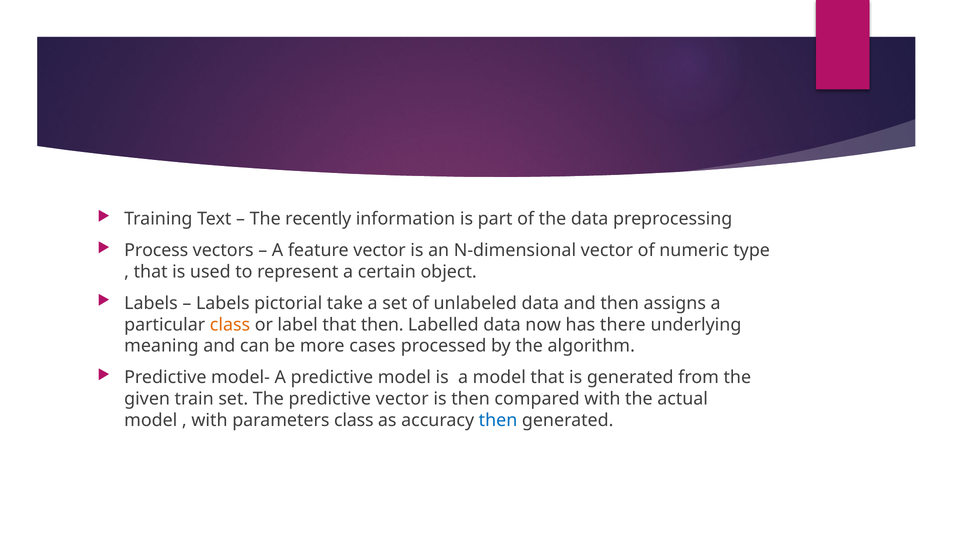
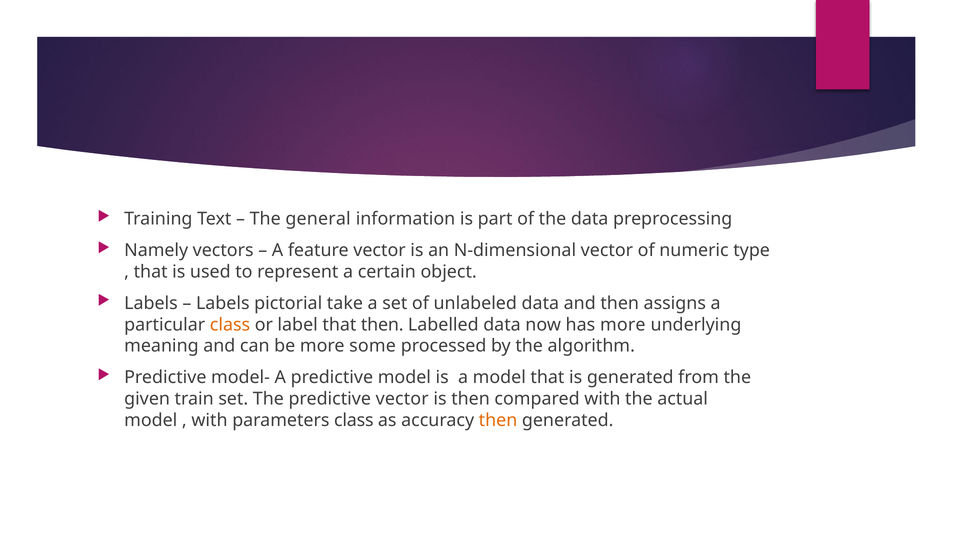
recently: recently -> general
Process: Process -> Namely
has there: there -> more
cases: cases -> some
then at (498, 420) colour: blue -> orange
